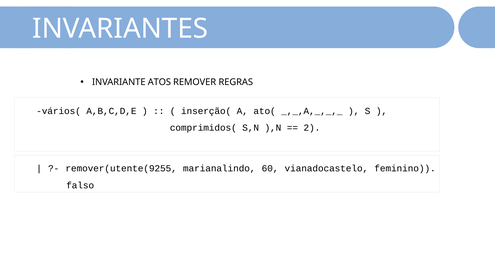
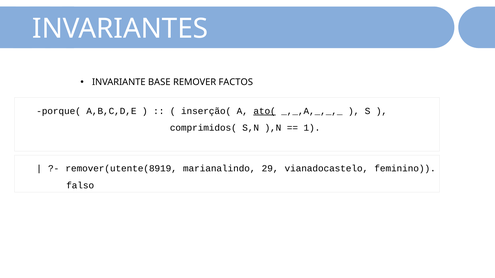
ATOS: ATOS -> BASE
REGRAS: REGRAS -> FACTOS
vários(: vários( -> porque(
ato( underline: none -> present
2: 2 -> 1
remover(utente(9255: remover(utente(9255 -> remover(utente(8919
60: 60 -> 29
